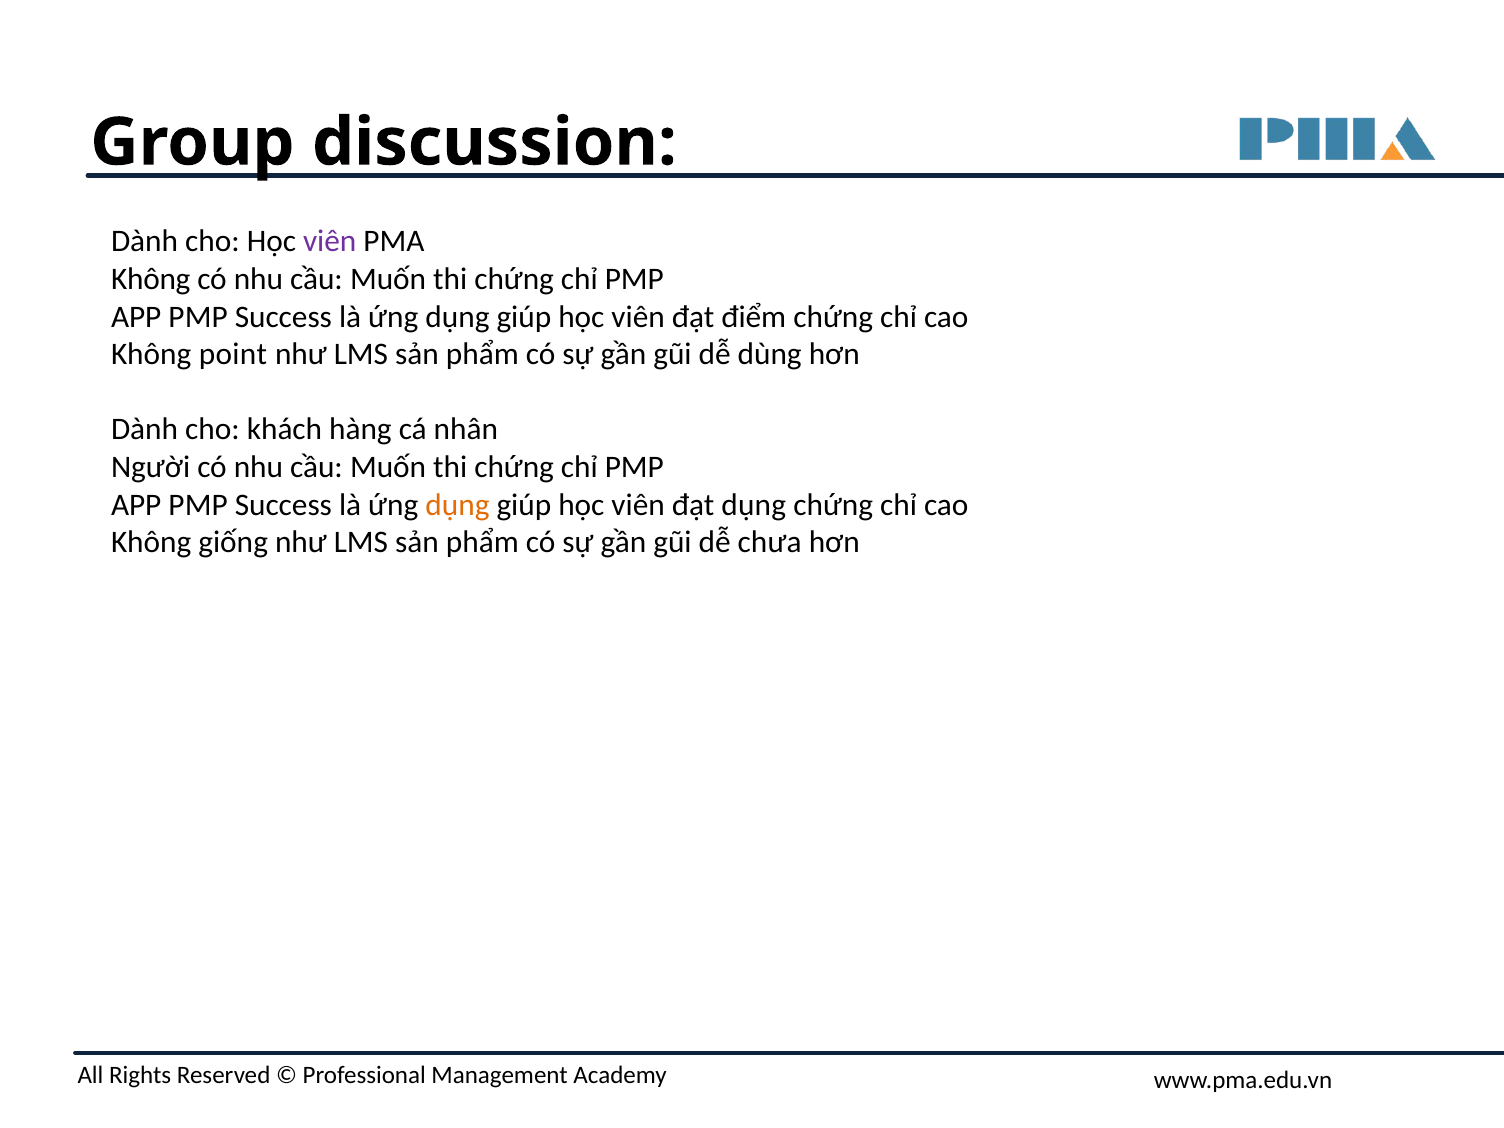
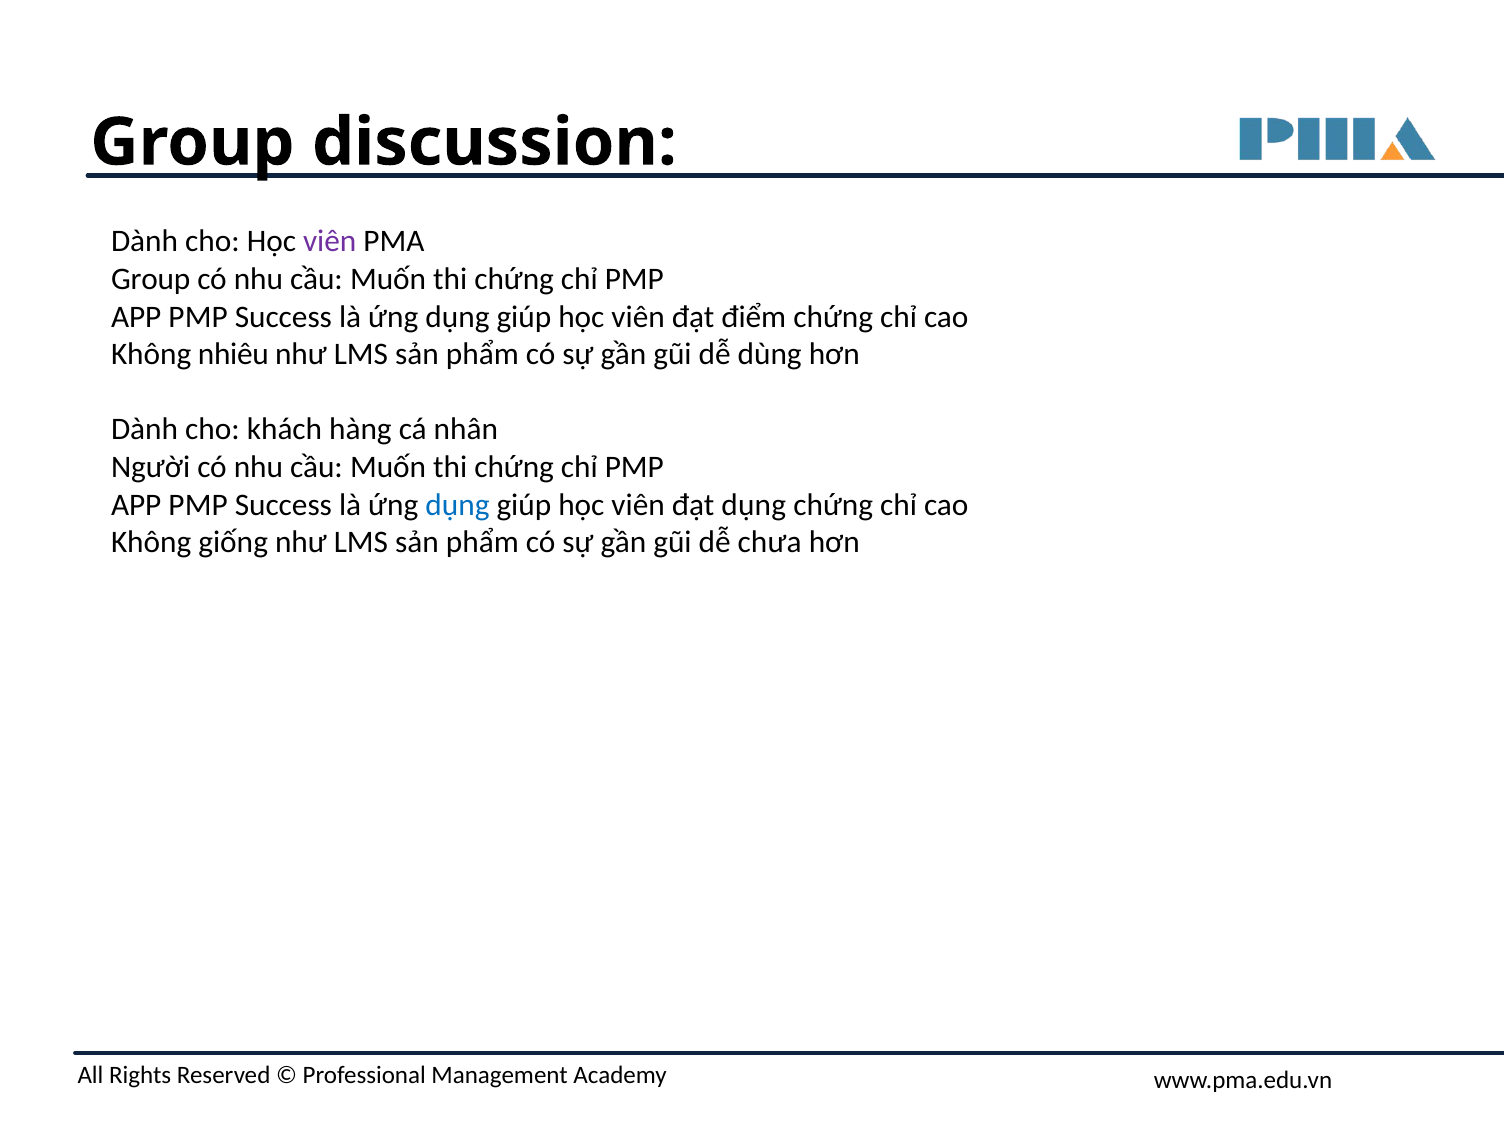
Không at (151, 279): Không -> Group
point: point -> nhiêu
dụng at (457, 505) colour: orange -> blue
